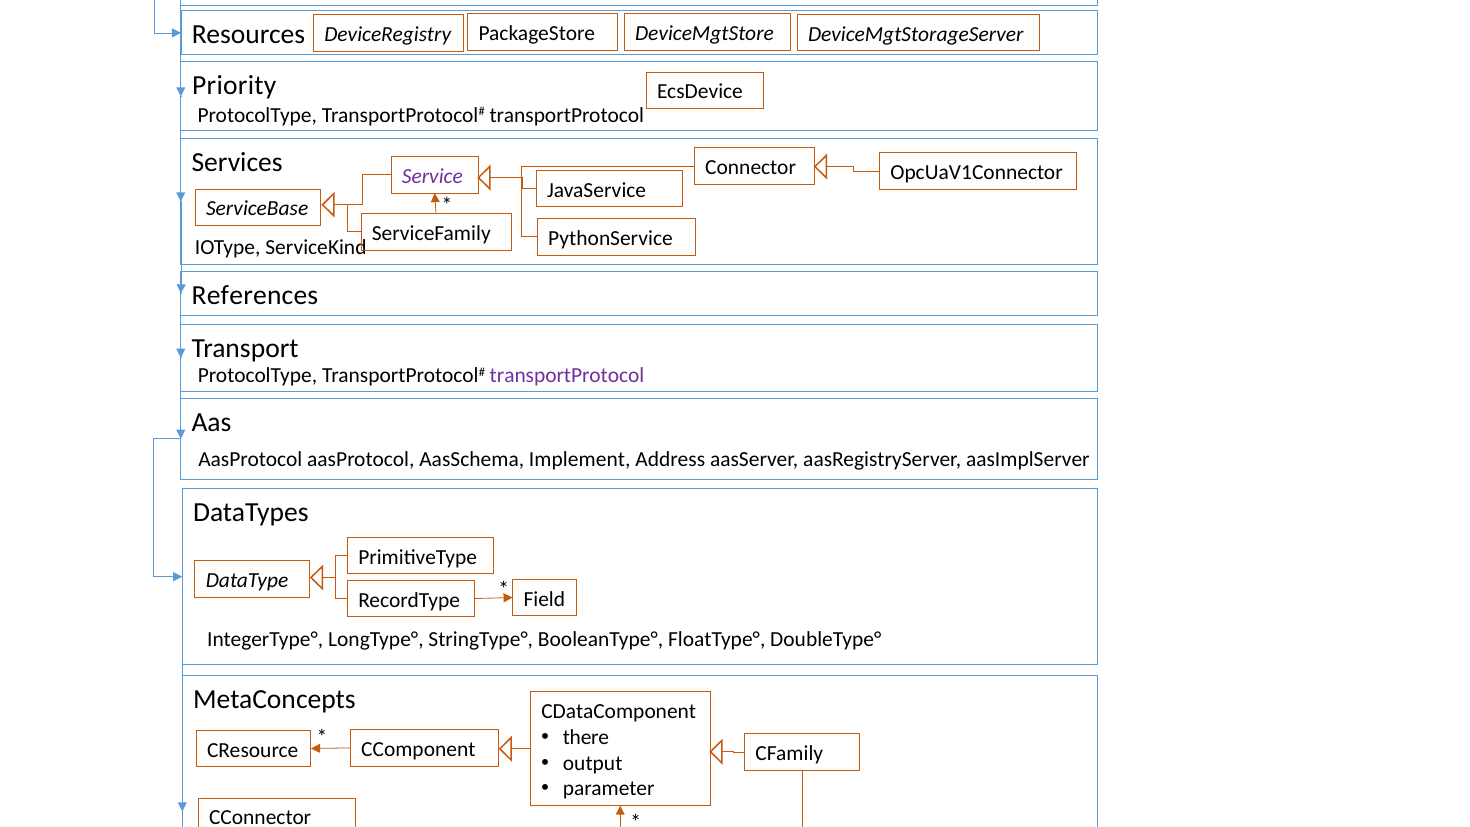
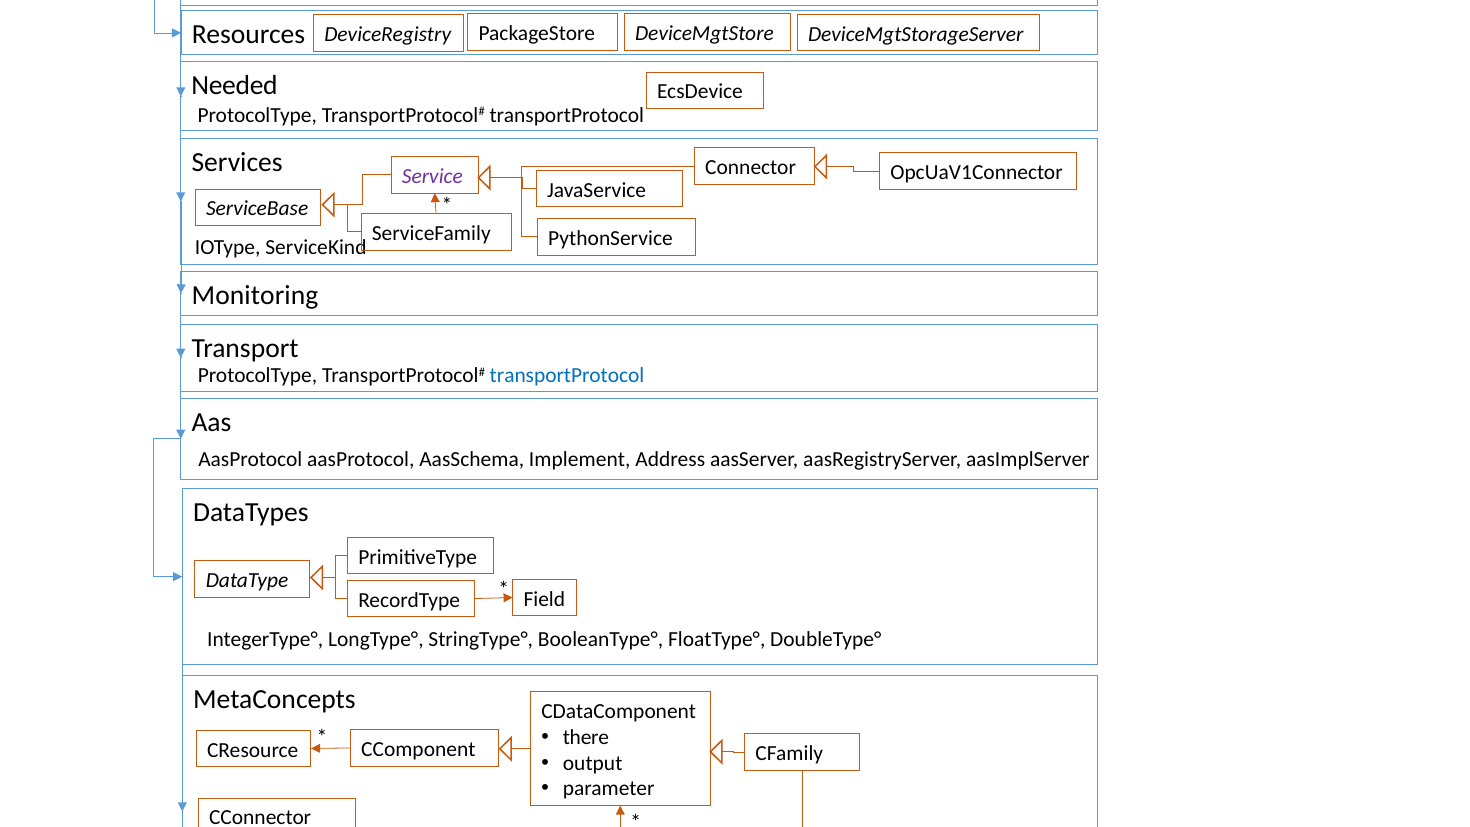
Priority: Priority -> Needed
References: References -> Monitoring
transportProtocol at (567, 375) colour: purple -> blue
